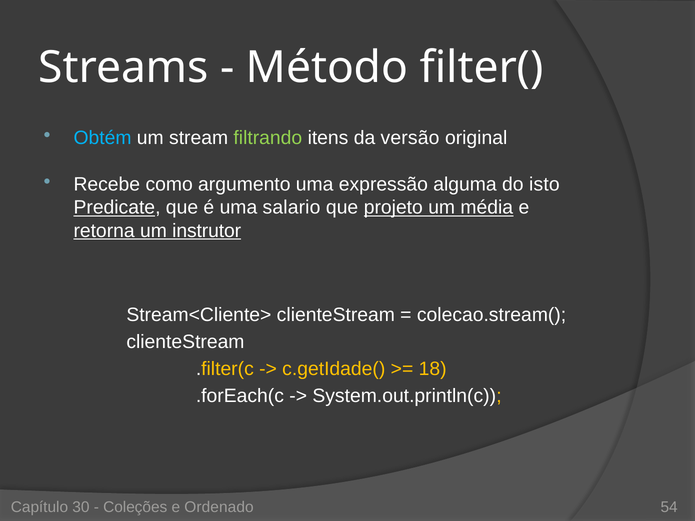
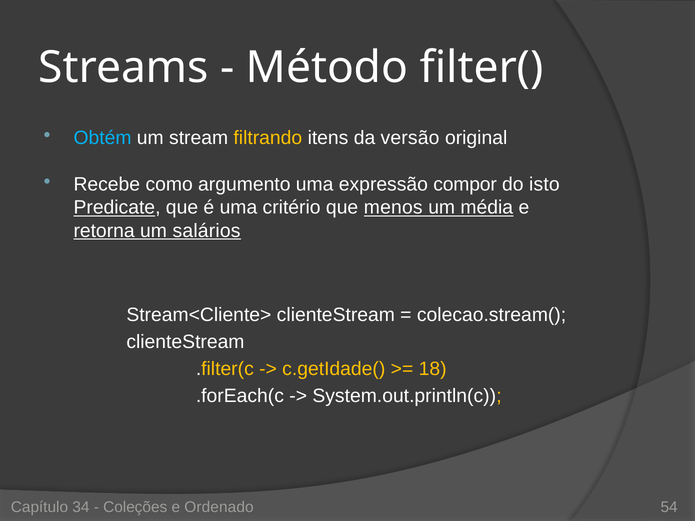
filtrando colour: light green -> yellow
alguma: alguma -> compor
salario: salario -> critério
projeto: projeto -> menos
instrutor: instrutor -> salários
30: 30 -> 34
